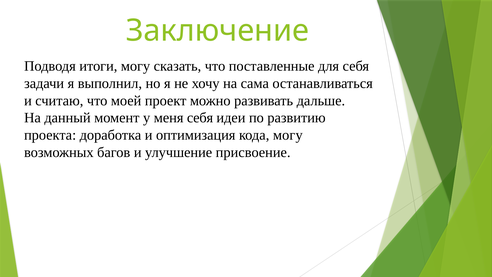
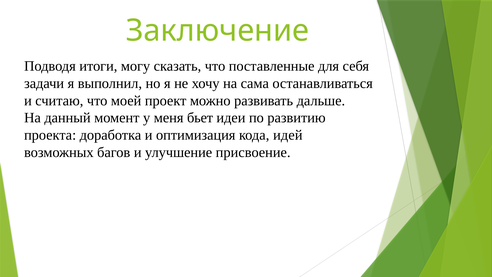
меня себя: себя -> бьет
кода могу: могу -> идей
